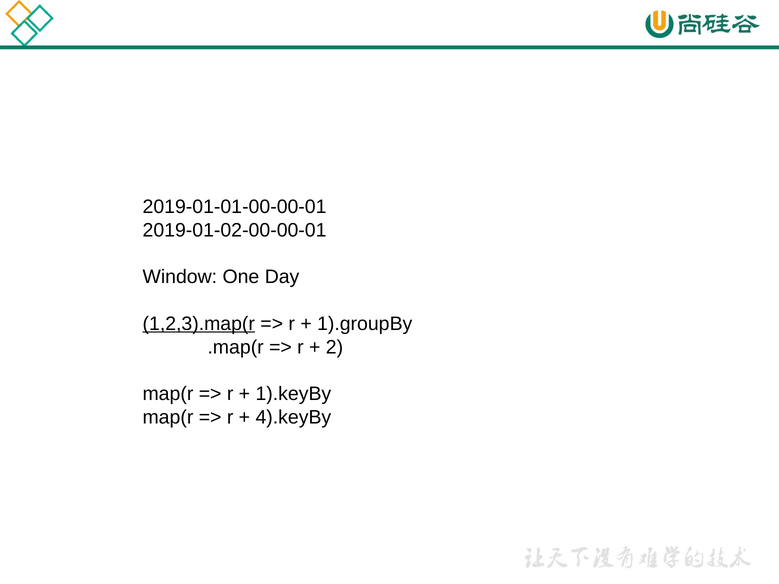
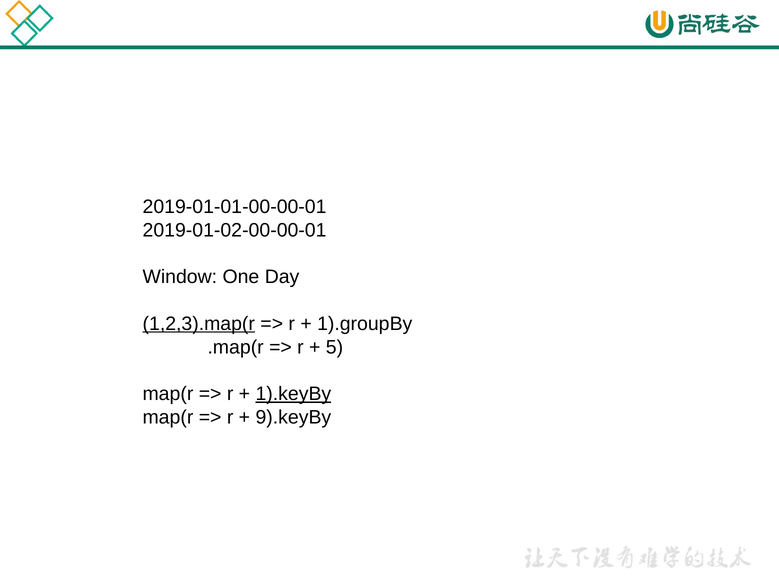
2: 2 -> 5
1).keyBy underline: none -> present
4).keyBy: 4).keyBy -> 9).keyBy
